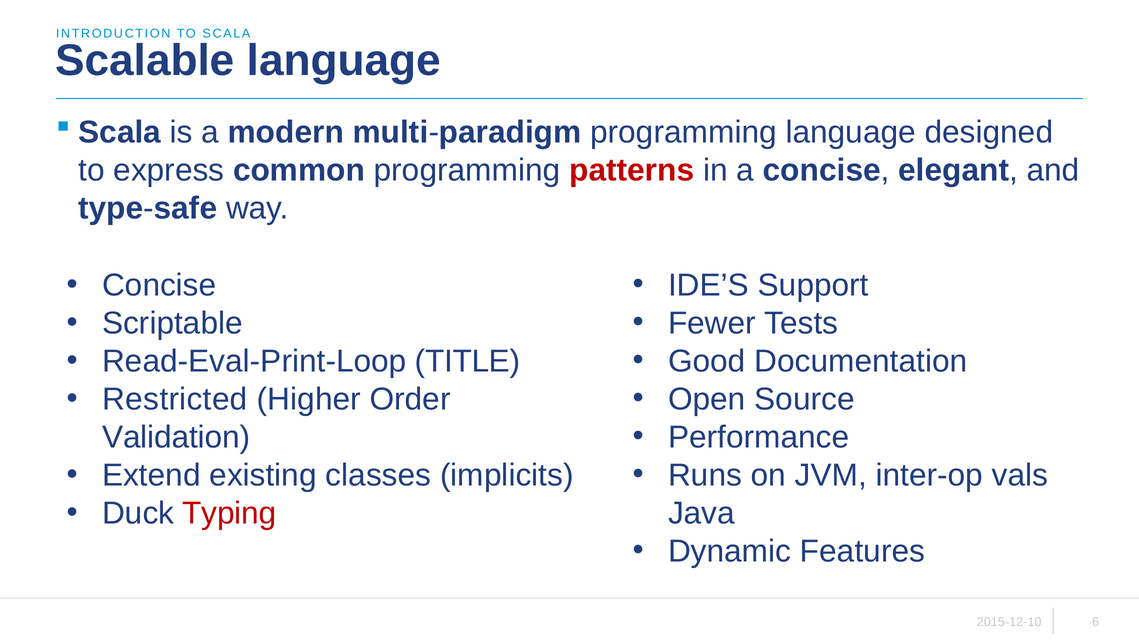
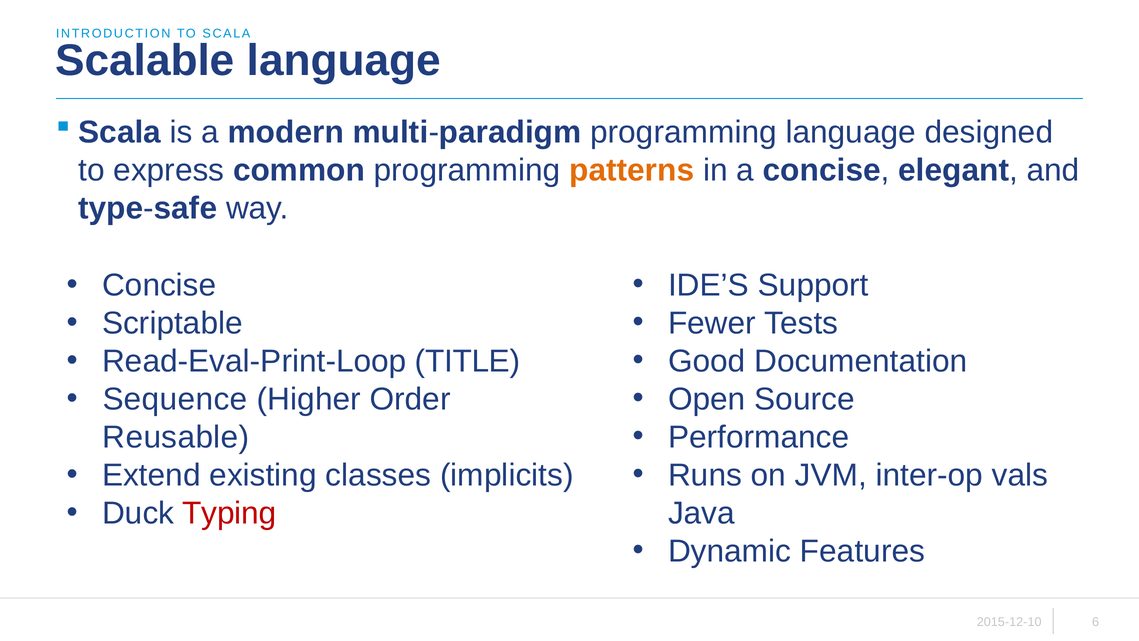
patterns colour: red -> orange
Restricted: Restricted -> Sequence
Validation: Validation -> Reusable
